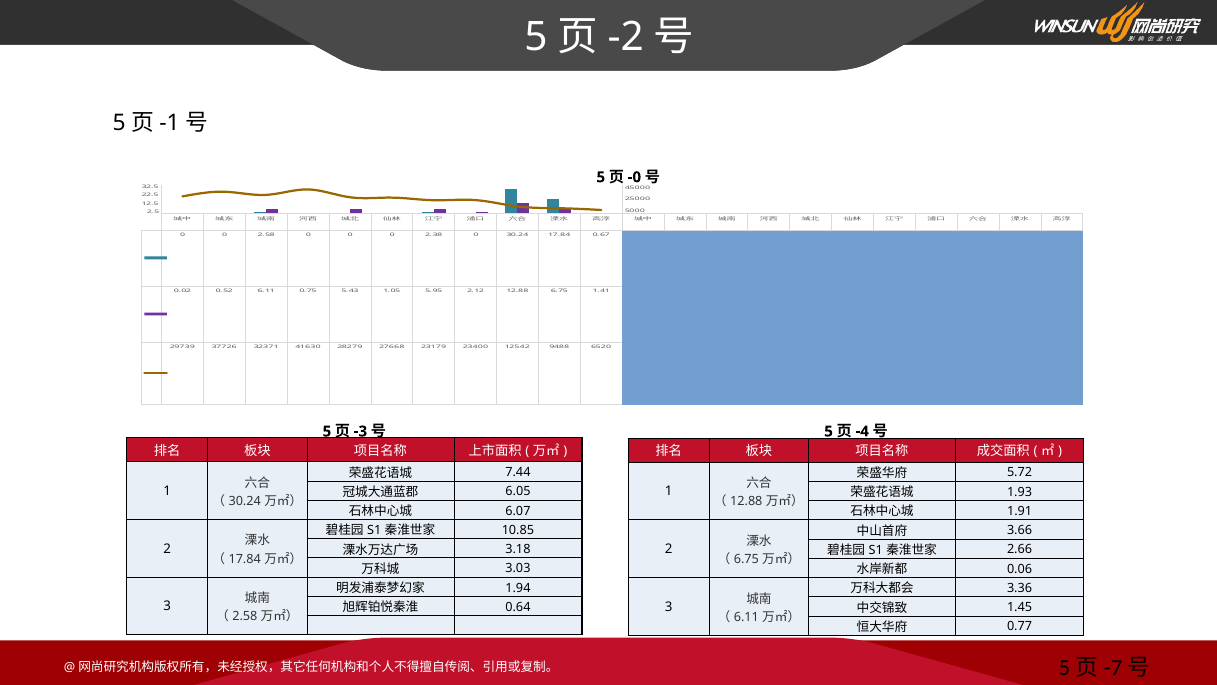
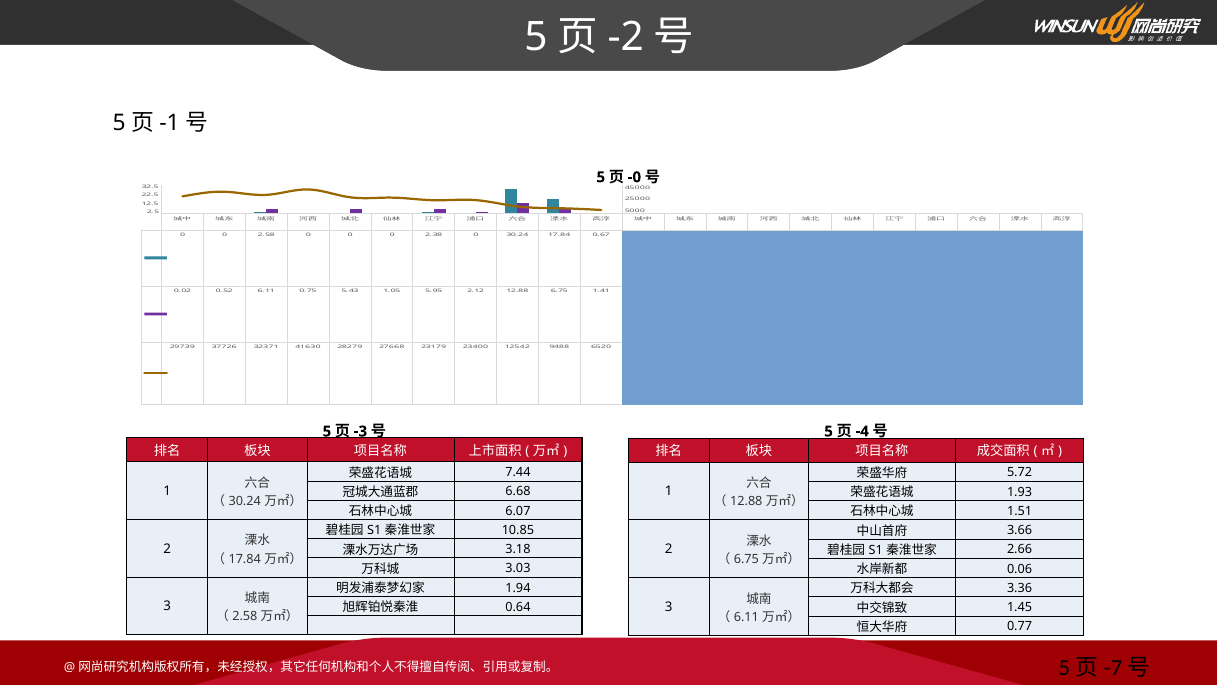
6.05: 6.05 -> 6.68
1.91: 1.91 -> 1.51
